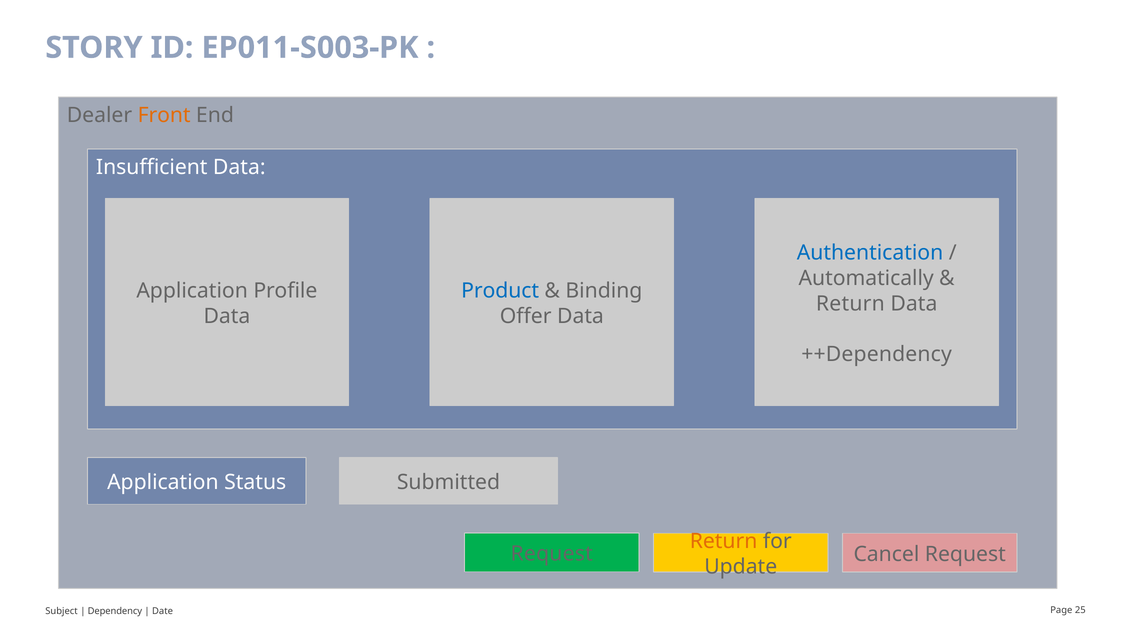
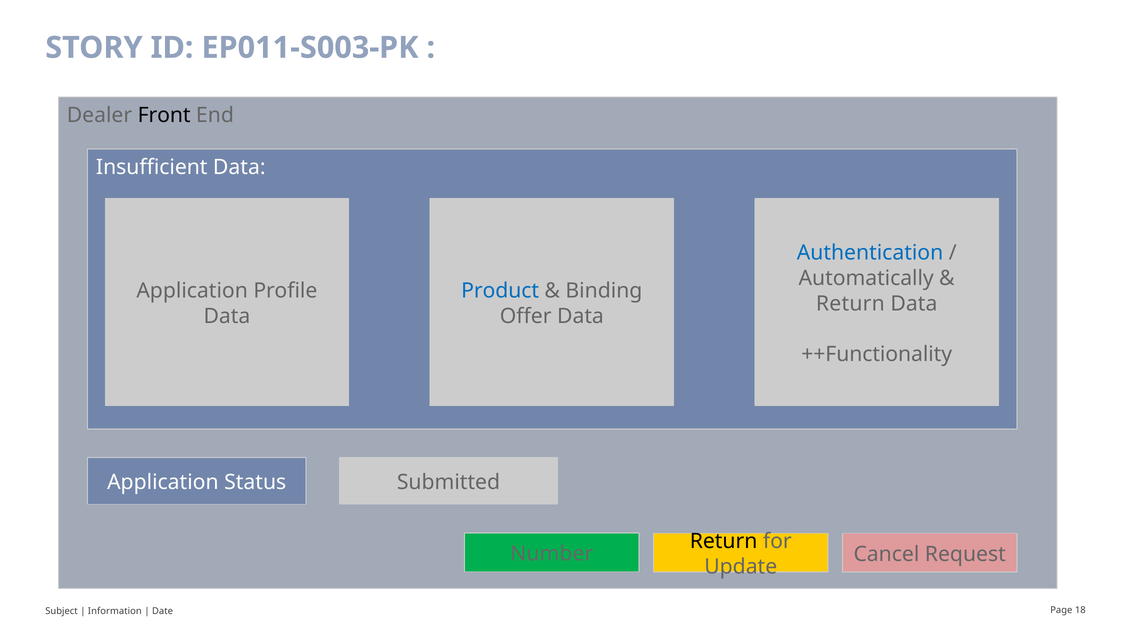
Front colour: orange -> black
++Dependency: ++Dependency -> ++Functionality
Return at (724, 542) colour: orange -> black
Request at (552, 554): Request -> Number
Dependency: Dependency -> Information
25: 25 -> 18
